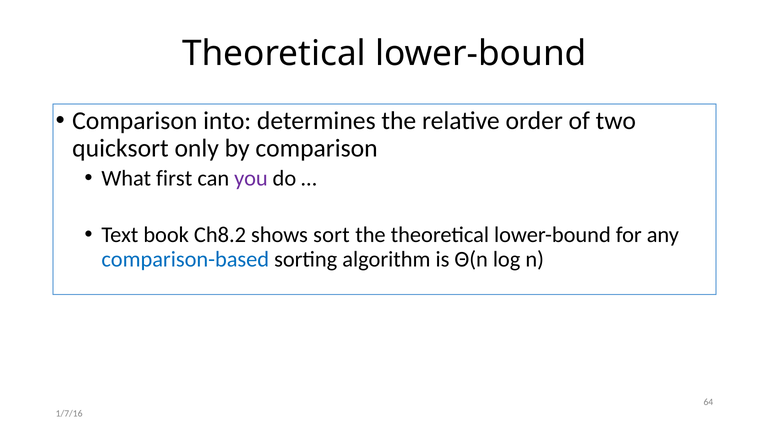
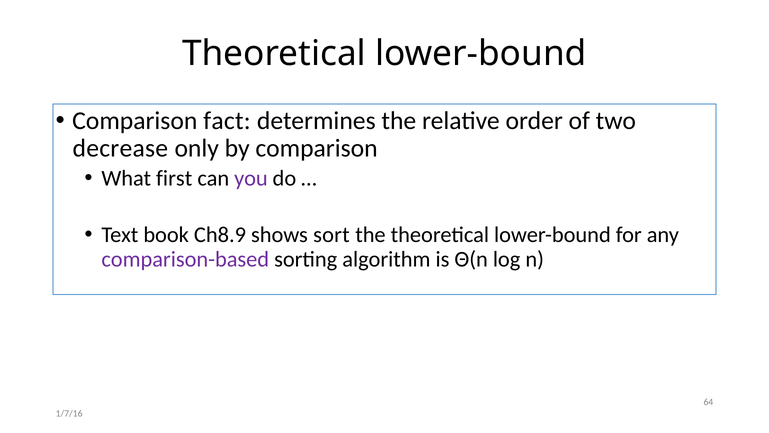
into: into -> fact
quicksort: quicksort -> decrease
Ch8.2: Ch8.2 -> Ch8.9
comparison-based colour: blue -> purple
